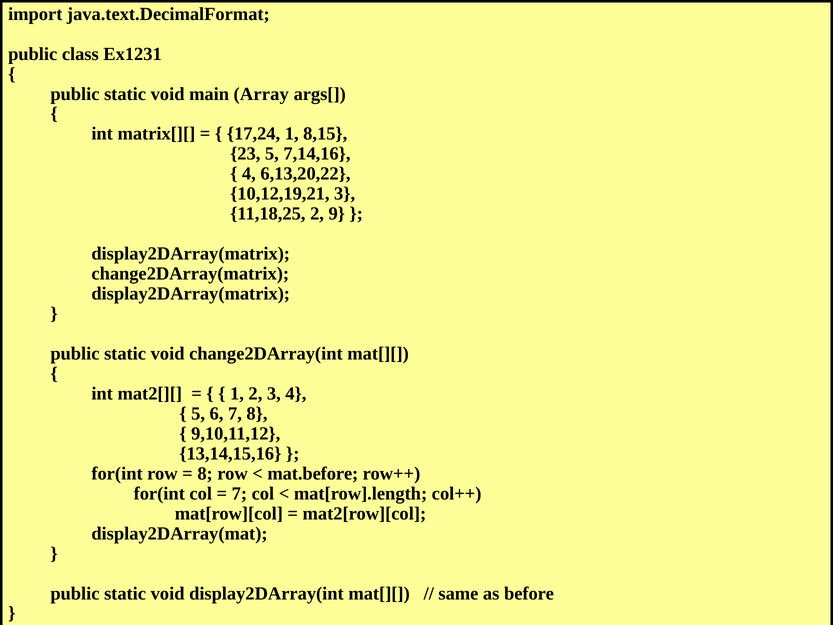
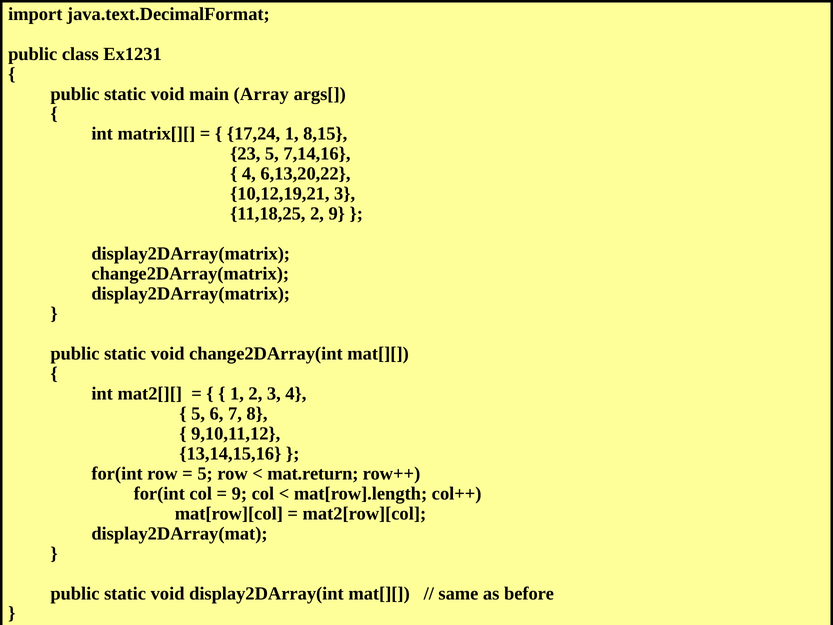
8 at (205, 473): 8 -> 5
mat.before: mat.before -> mat.return
7 at (239, 493): 7 -> 9
